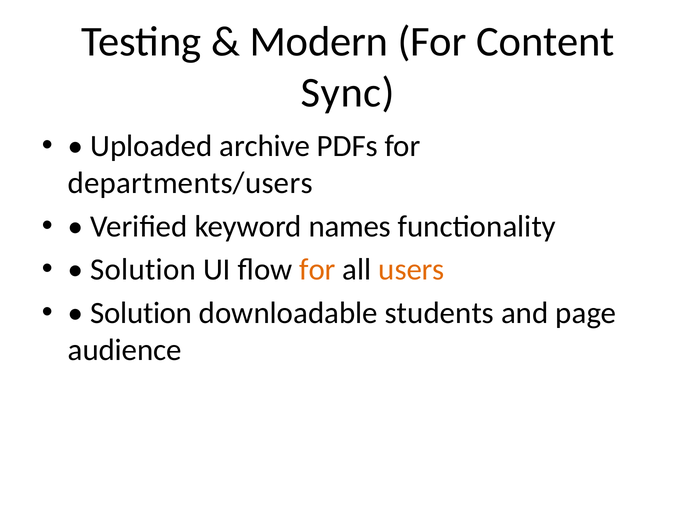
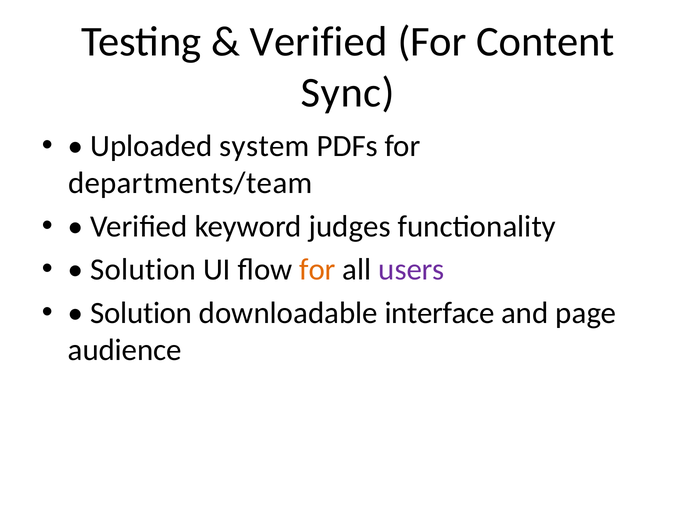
Modern at (319, 42): Modern -> Verified
archive: archive -> system
departments/users: departments/users -> departments/team
names: names -> judges
users colour: orange -> purple
students: students -> interface
